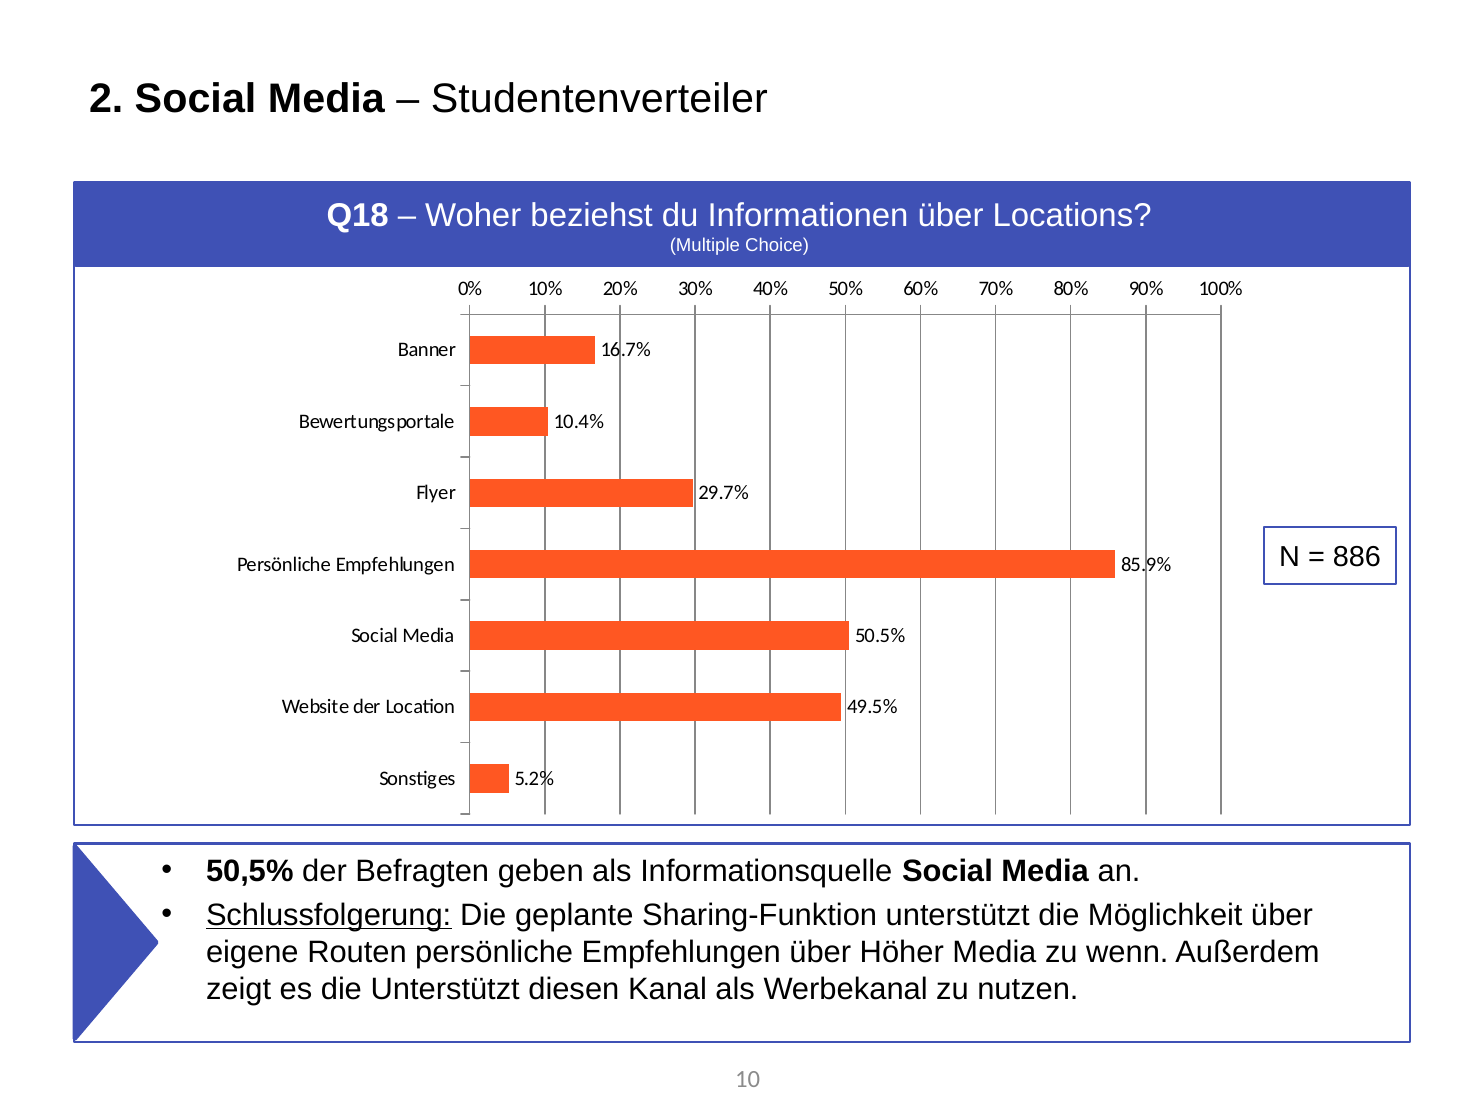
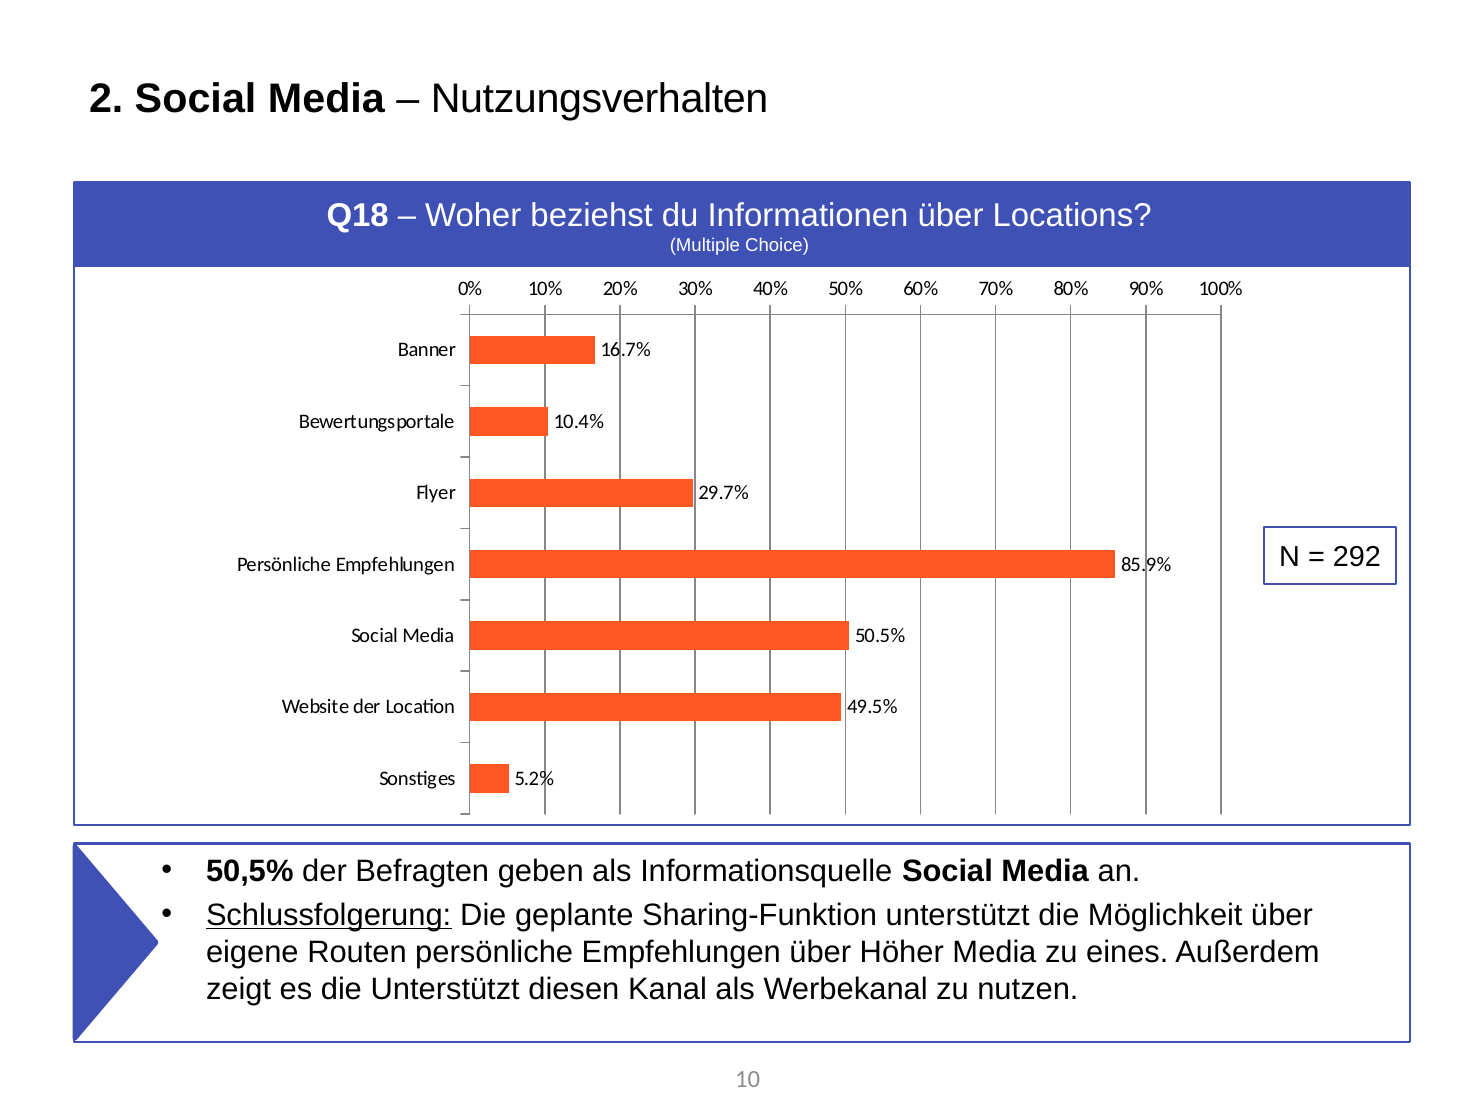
Studentenverteiler: Studentenverteiler -> Nutzungsverhalten
886: 886 -> 292
wenn: wenn -> eines
